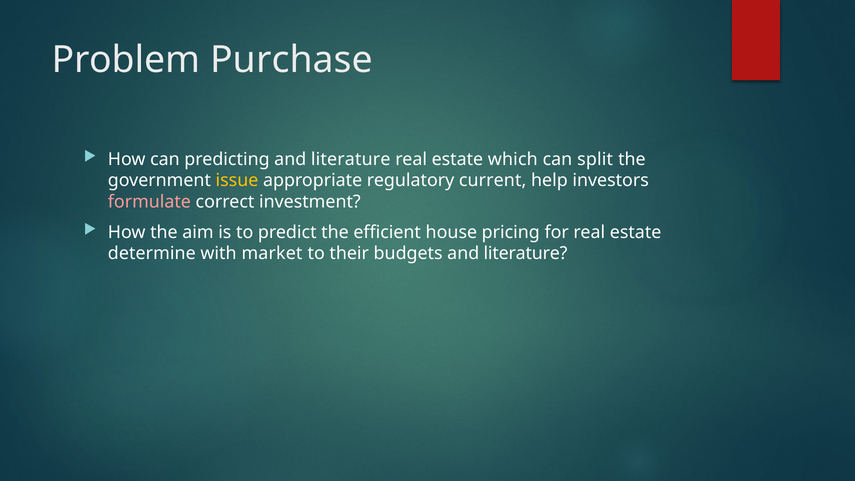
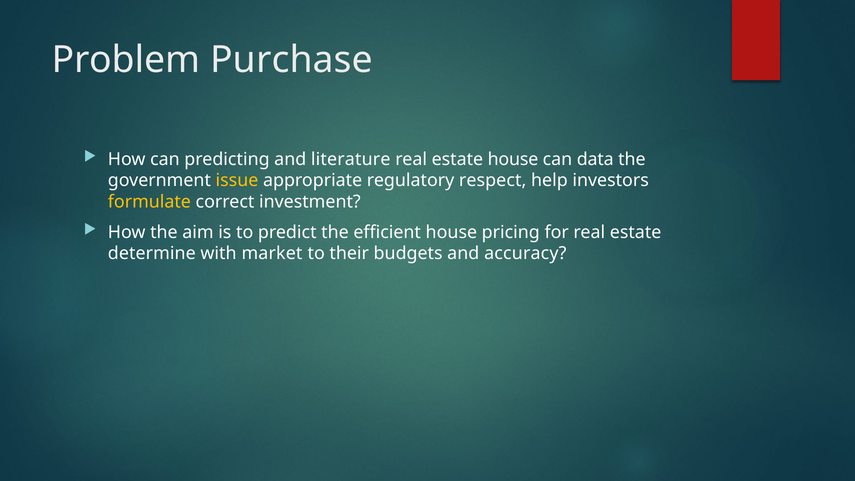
estate which: which -> house
split: split -> data
current: current -> respect
formulate colour: pink -> yellow
budgets and literature: literature -> accuracy
